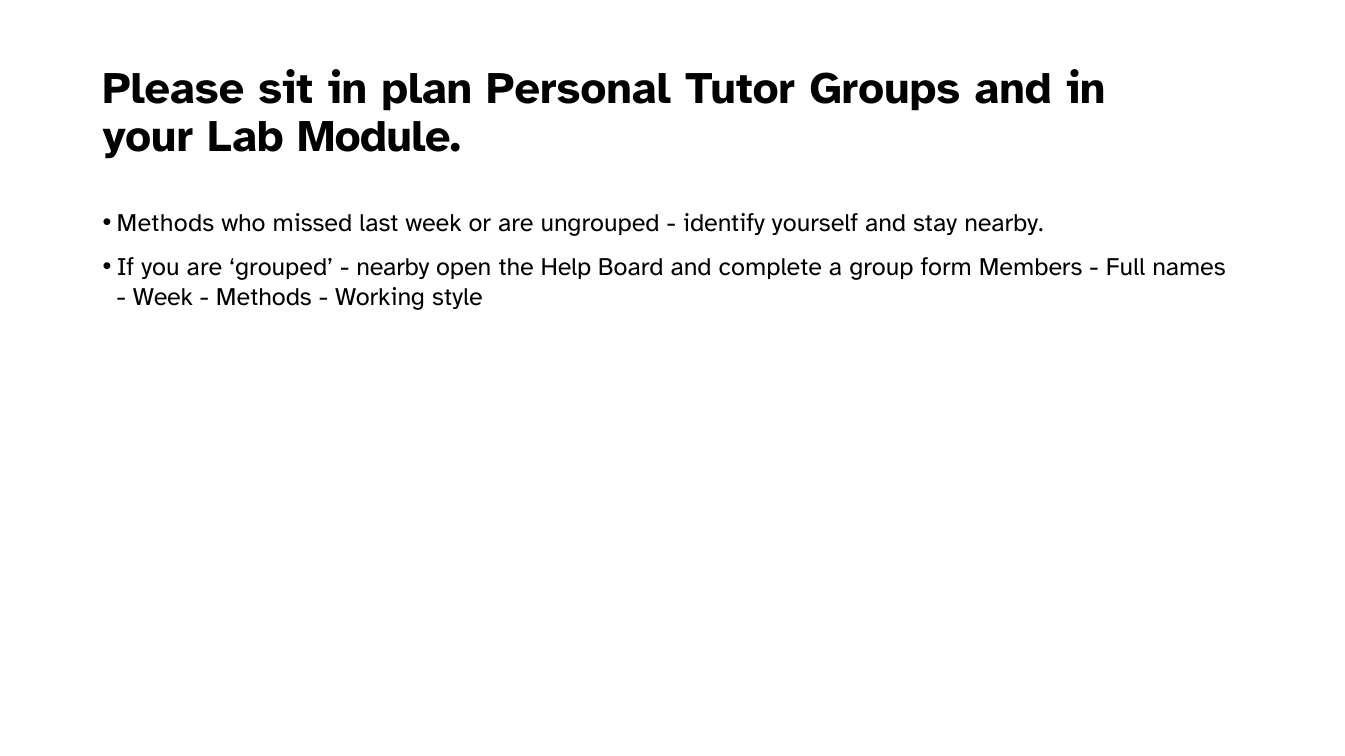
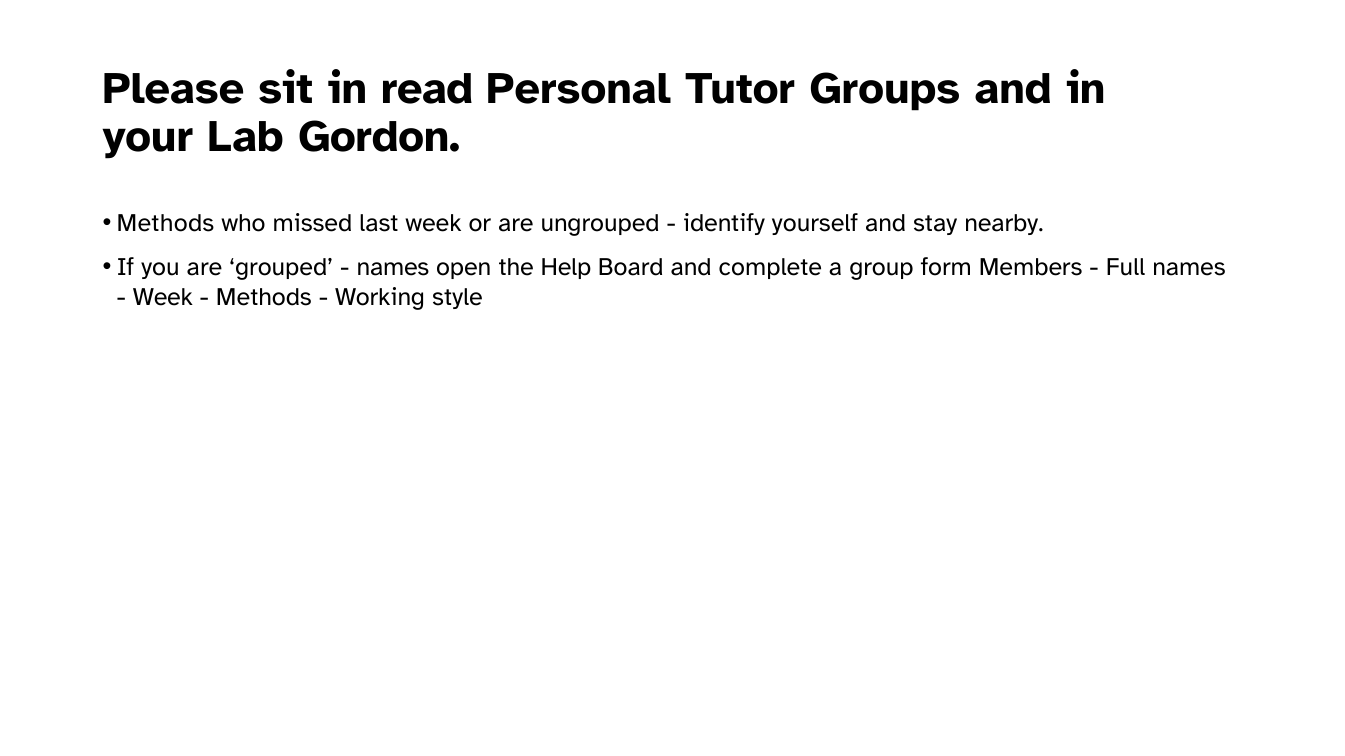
plan: plan -> read
Module: Module -> Gordon
nearby at (393, 268): nearby -> names
